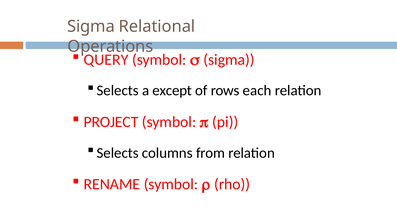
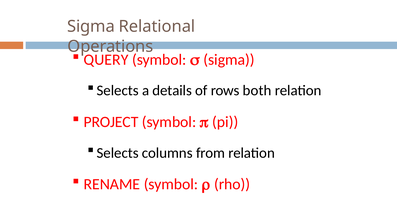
except: except -> details
each: each -> both
